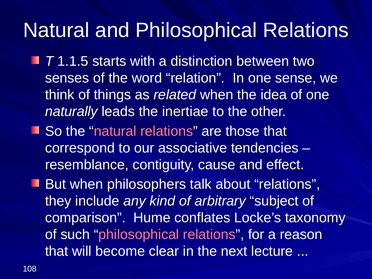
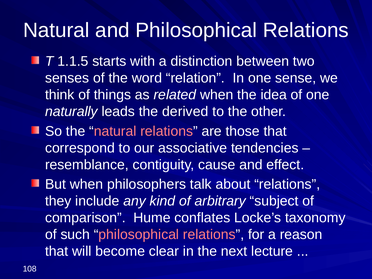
inertiae: inertiae -> derived
